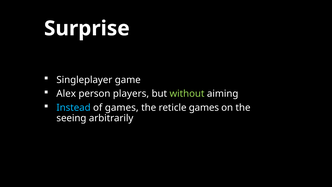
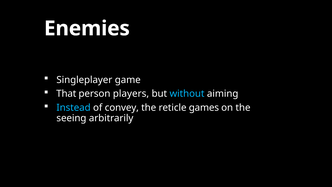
Surprise: Surprise -> Enemies
Alex: Alex -> That
without colour: light green -> light blue
of games: games -> convey
